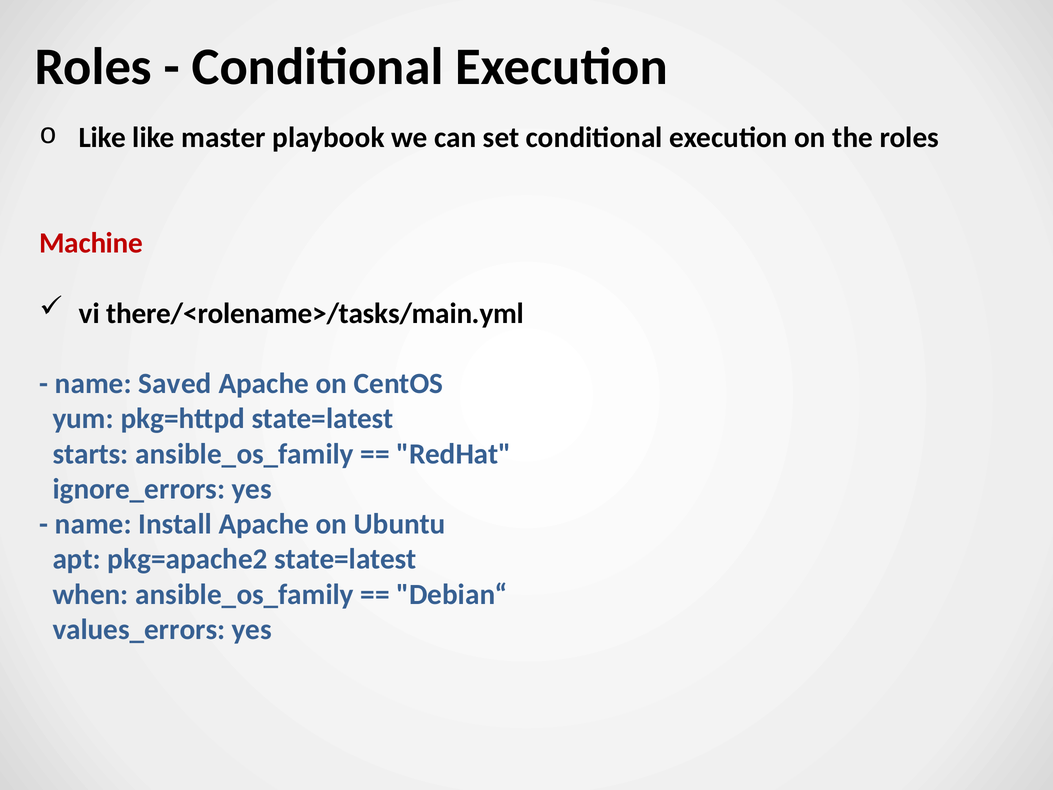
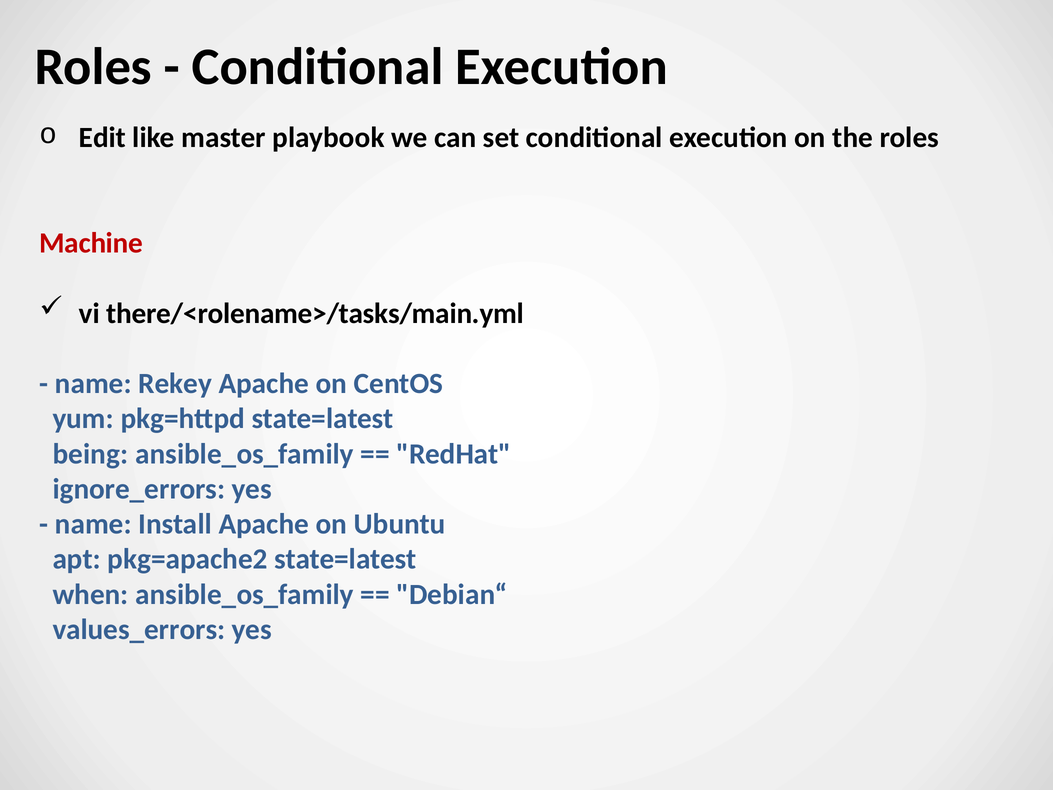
Like at (102, 138): Like -> Edit
Saved: Saved -> Rekey
starts: starts -> being
